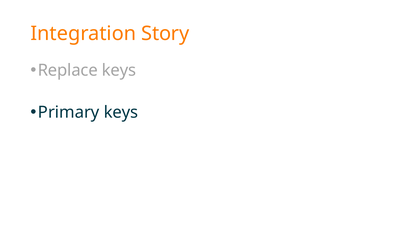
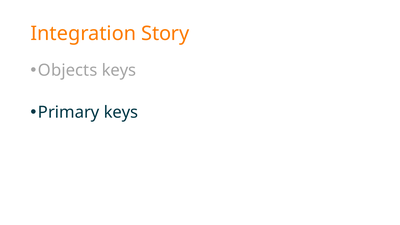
Replace: Replace -> Objects
